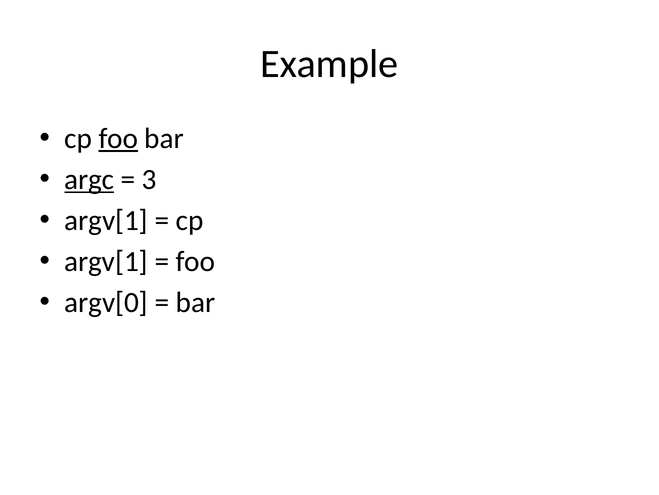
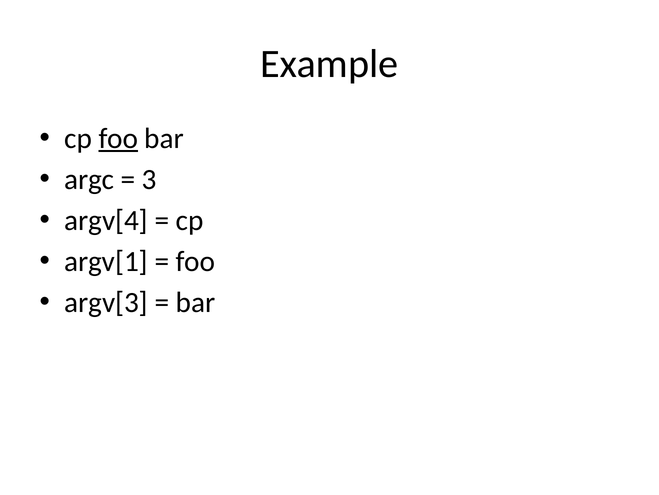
argc underline: present -> none
argv[1 at (106, 220): argv[1 -> argv[4
argv[0: argv[0 -> argv[3
